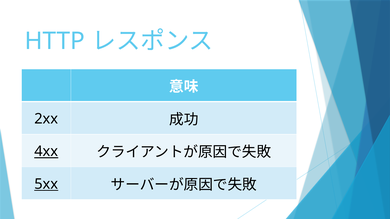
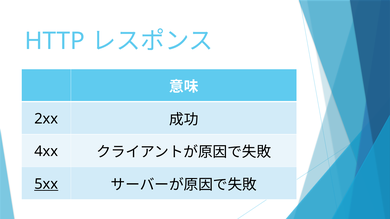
4xx underline: present -> none
